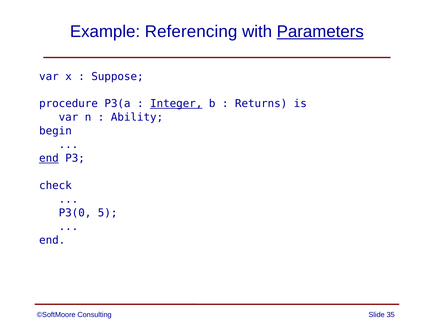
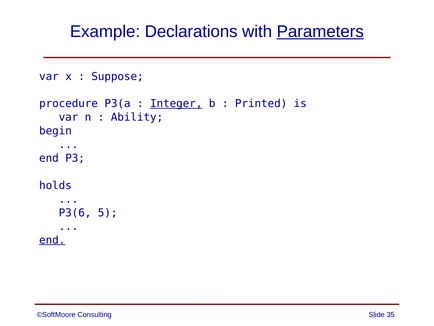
Referencing: Referencing -> Declarations
Returns: Returns -> Printed
end at (49, 158) underline: present -> none
check: check -> holds
P3(0: P3(0 -> P3(6
end at (52, 240) underline: none -> present
